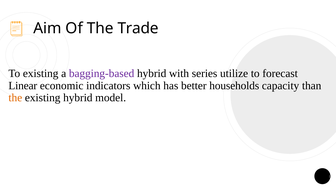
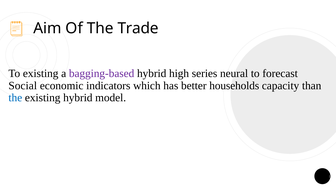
with: with -> high
utilize: utilize -> neural
Linear: Linear -> Social
the at (15, 98) colour: orange -> blue
